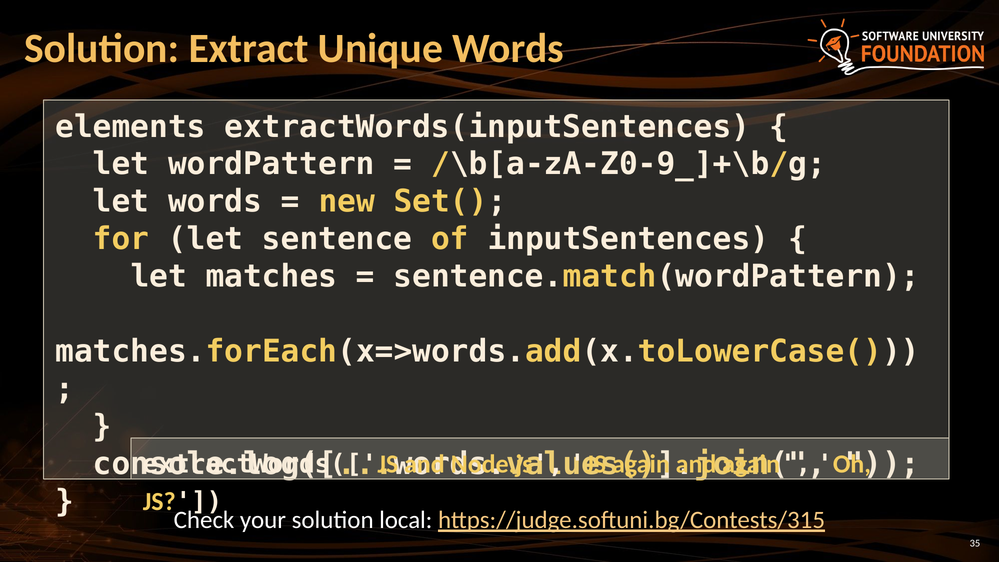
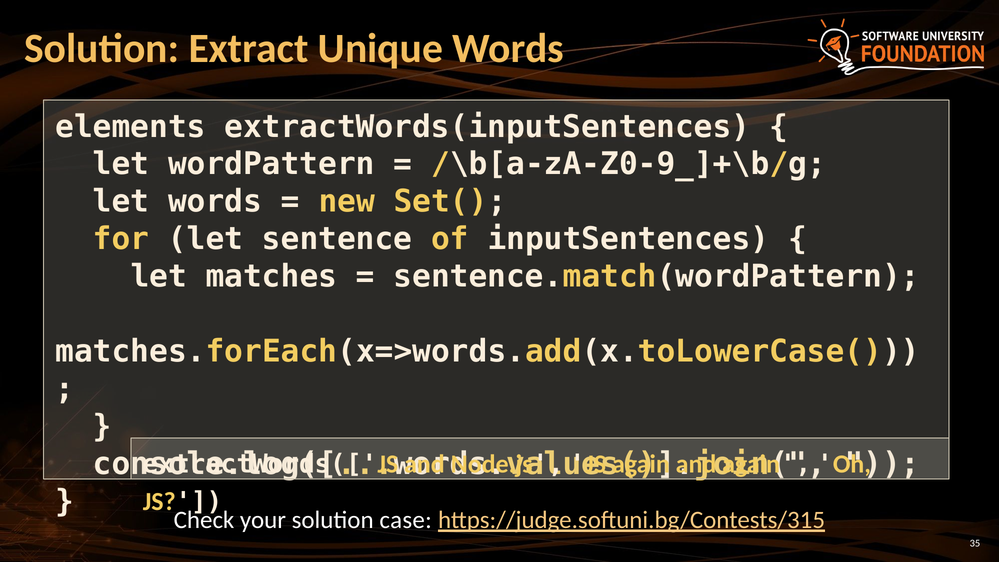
local: local -> case
